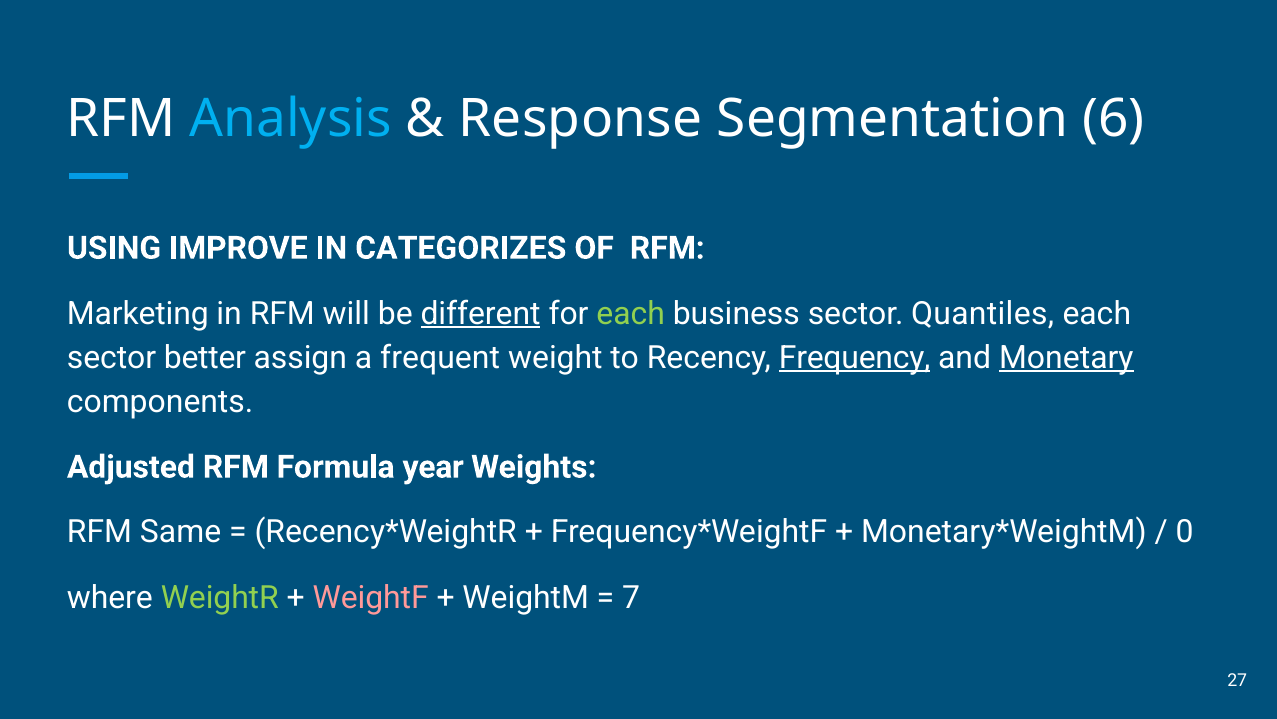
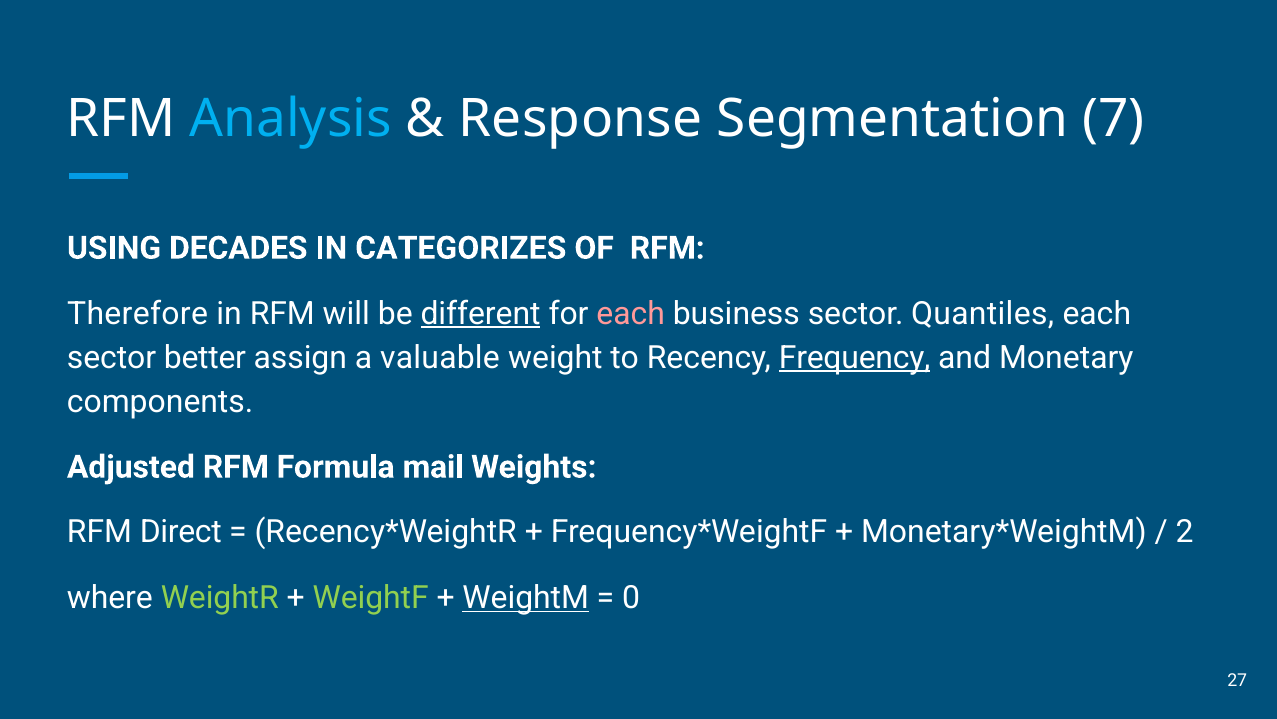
6: 6 -> 7
IMPROVE: IMPROVE -> DECADES
Marketing: Marketing -> Therefore
each at (631, 313) colour: light green -> pink
frequent: frequent -> valuable
Monetary underline: present -> none
year: year -> mail
Same: Same -> Direct
0: 0 -> 2
WeightF colour: pink -> light green
WeightM underline: none -> present
7: 7 -> 0
